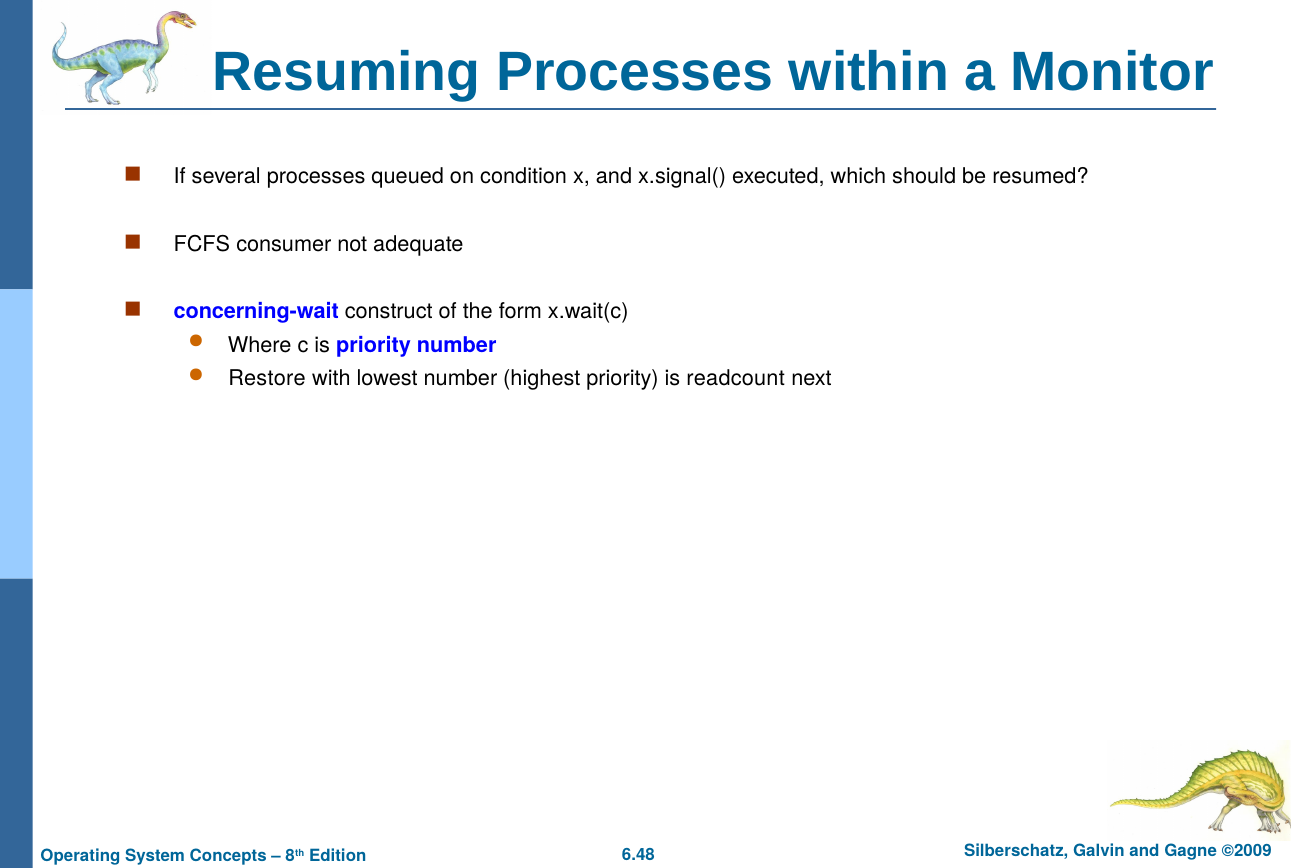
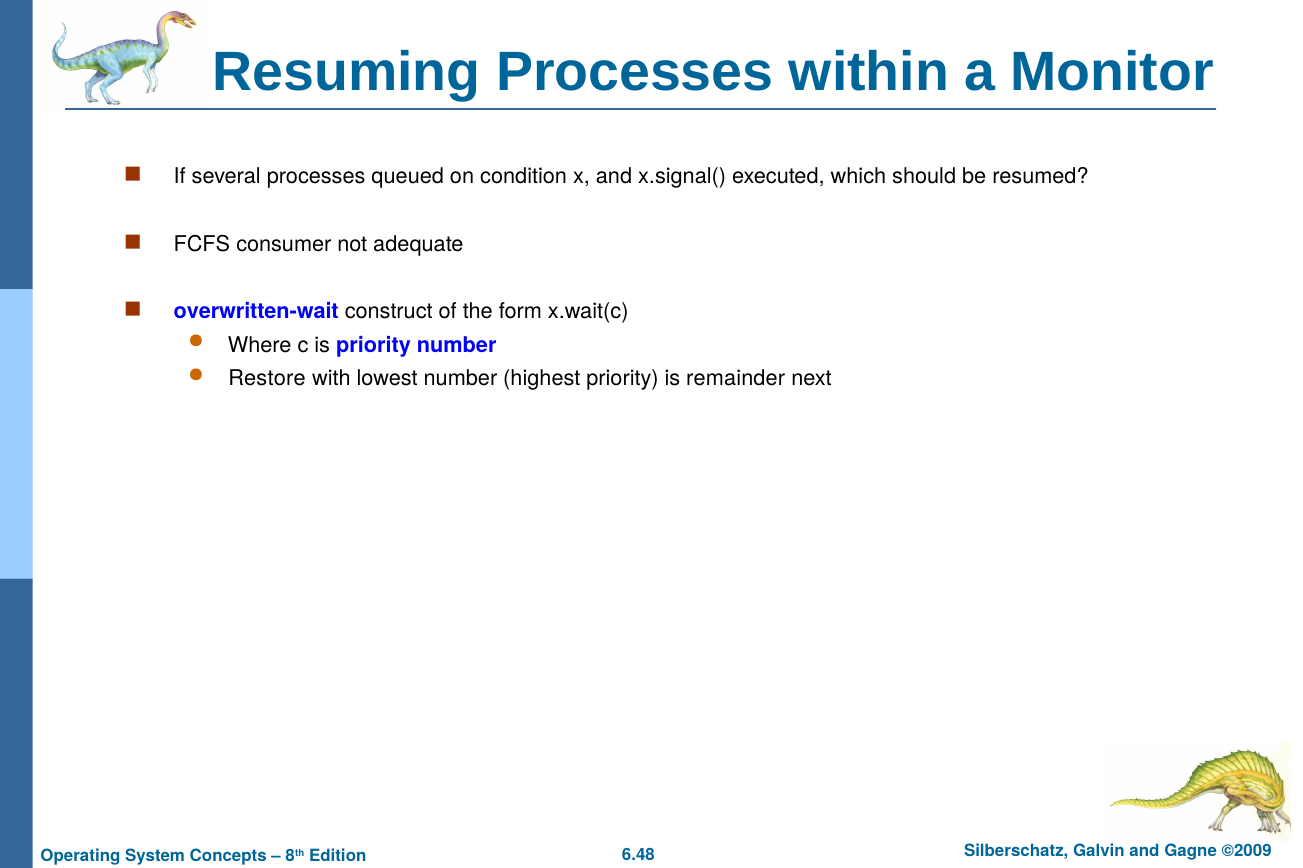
concerning-wait: concerning-wait -> overwritten-wait
readcount: readcount -> remainder
